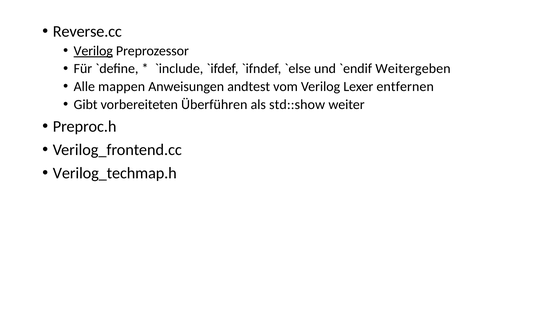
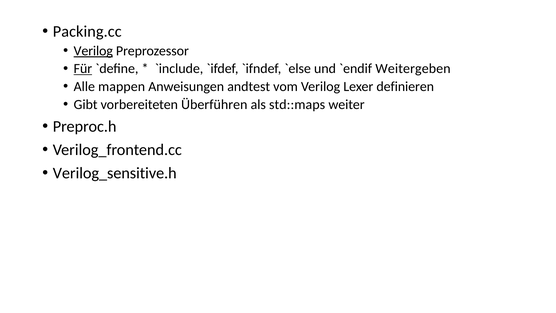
Reverse.cc: Reverse.cc -> Packing.cc
Für underline: none -> present
entfernen: entfernen -> definieren
std::show: std::show -> std::maps
Verilog_techmap.h: Verilog_techmap.h -> Verilog_sensitive.h
